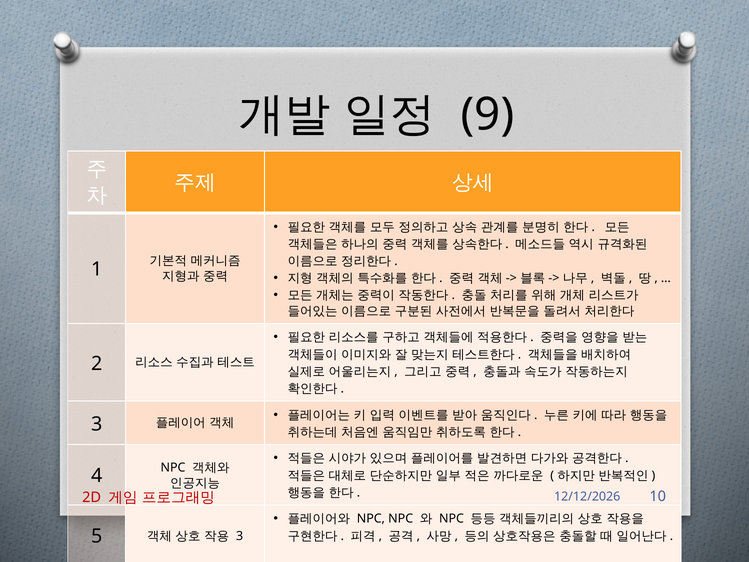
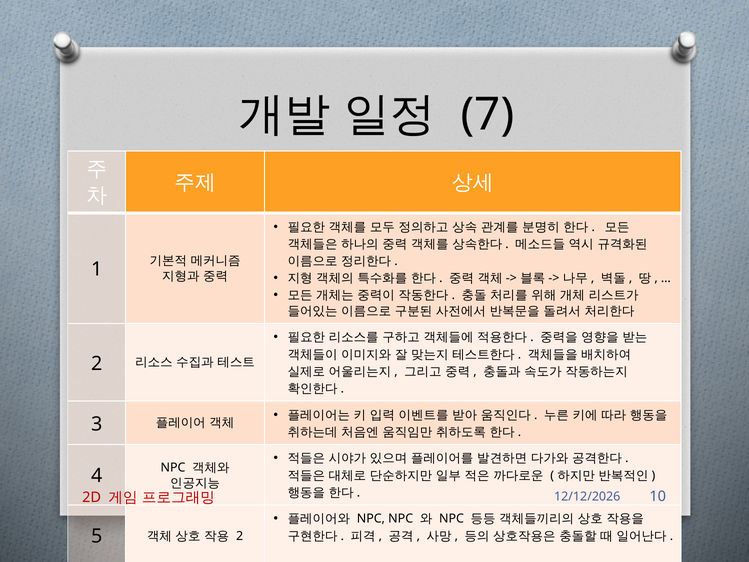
9: 9 -> 7
3 at (240, 536): 3 -> 2
